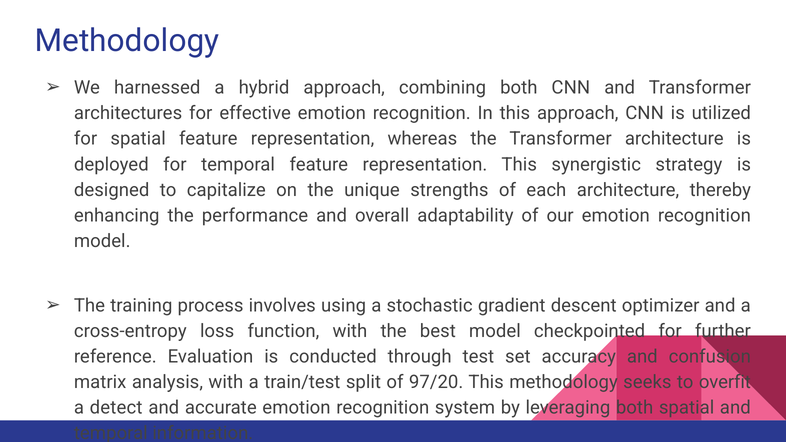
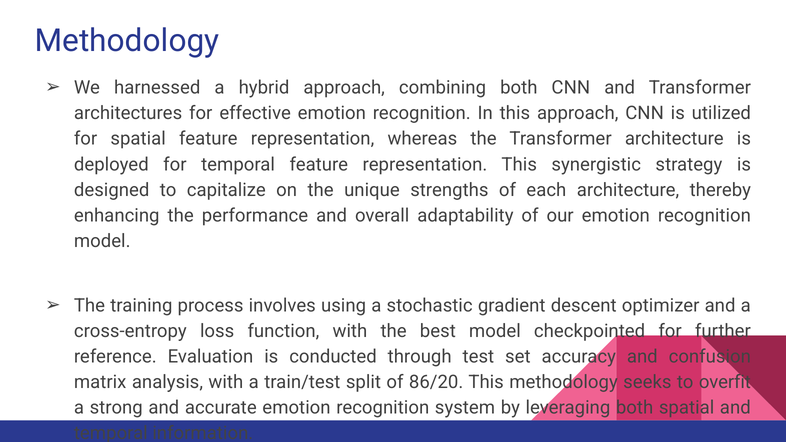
97/20: 97/20 -> 86/20
detect: detect -> strong
